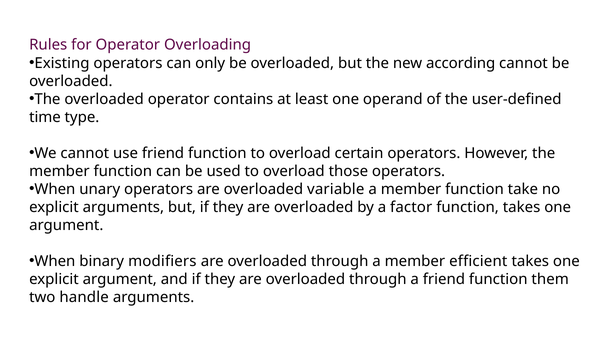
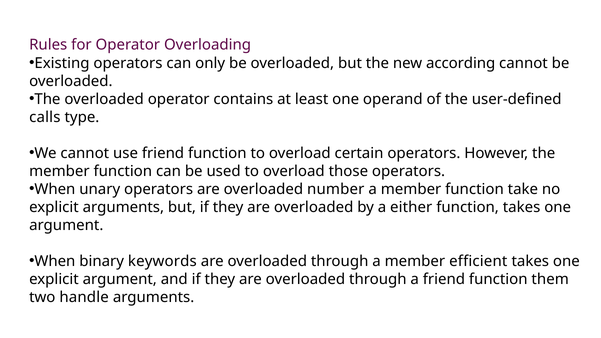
time: time -> calls
variable: variable -> number
factor: factor -> either
modifiers: modifiers -> keywords
